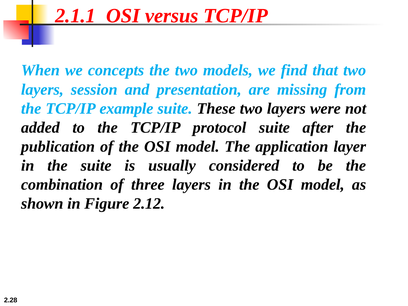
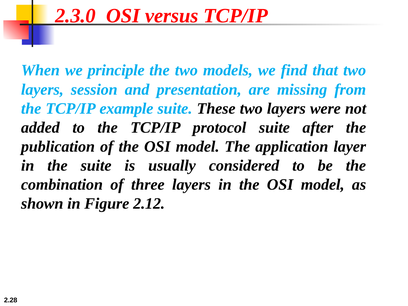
2.1.1: 2.1.1 -> 2.3.0
concepts: concepts -> principle
